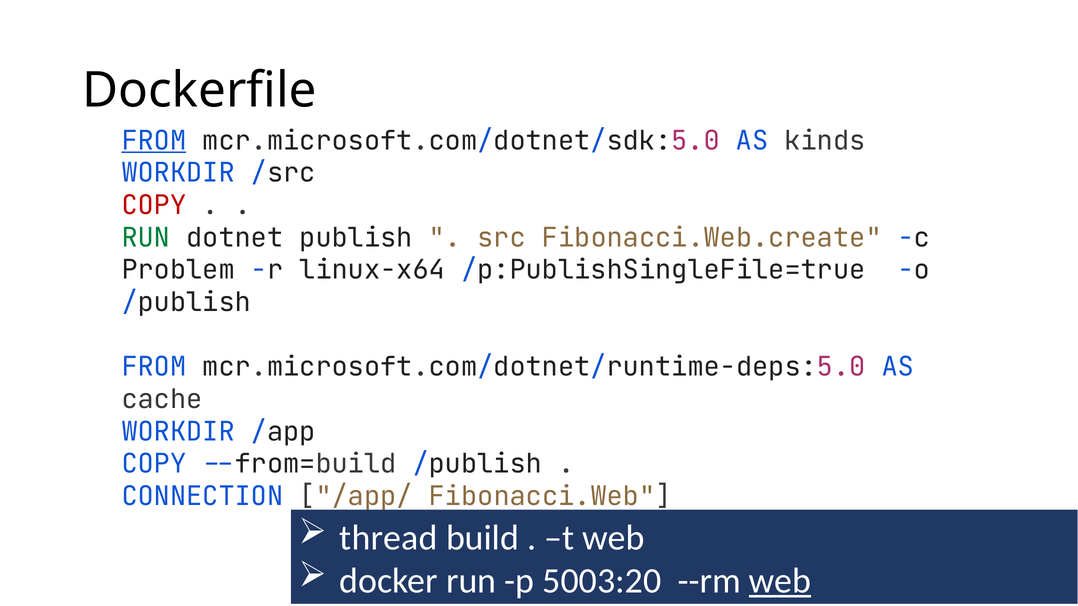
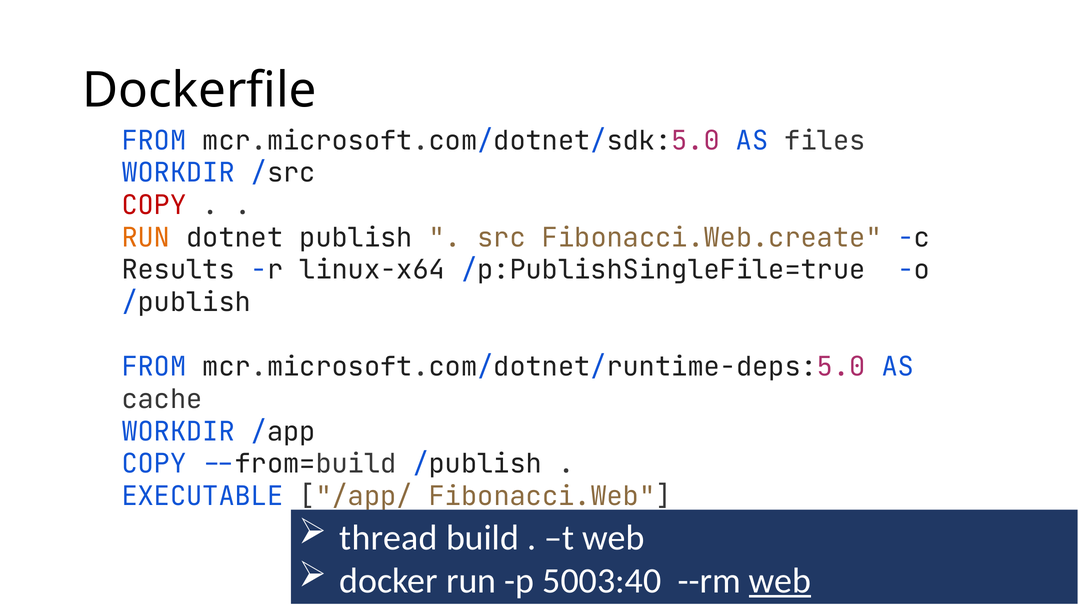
FROM at (154, 141) underline: present -> none
kinds: kinds -> files
RUN at (146, 238) colour: green -> orange
Problem: Problem -> Results
CONNECTION: CONNECTION -> EXECUTABLE
5003:20: 5003:20 -> 5003:40
